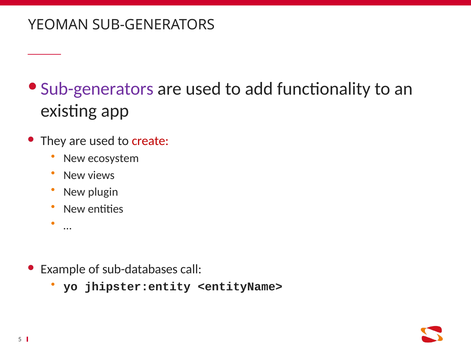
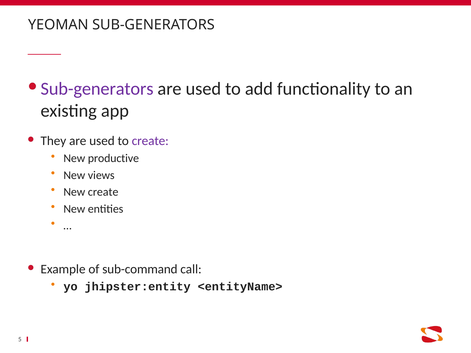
create at (150, 141) colour: red -> purple
ecosystem: ecosystem -> productive
New plugin: plugin -> create
sub-databases: sub-databases -> sub-command
